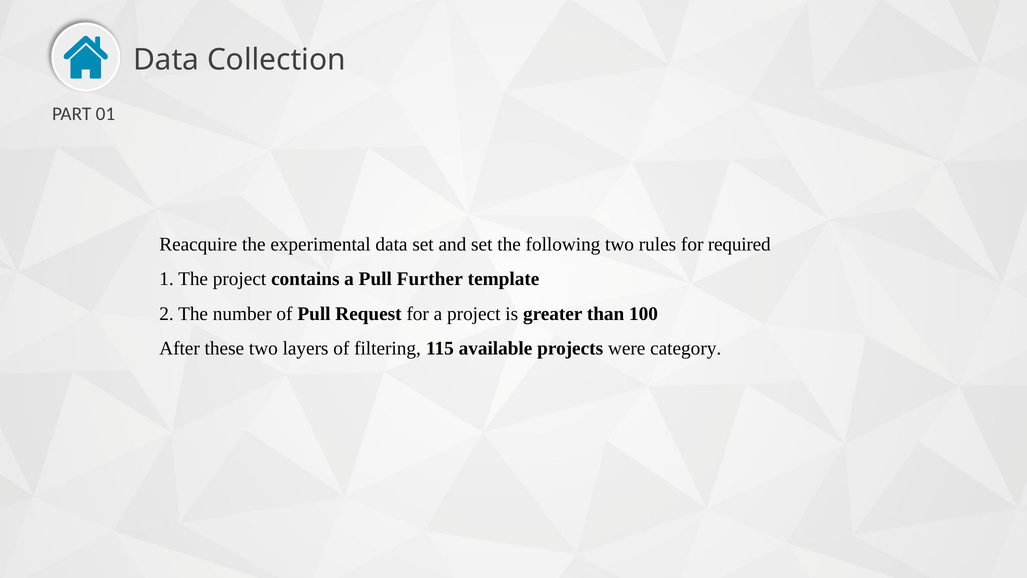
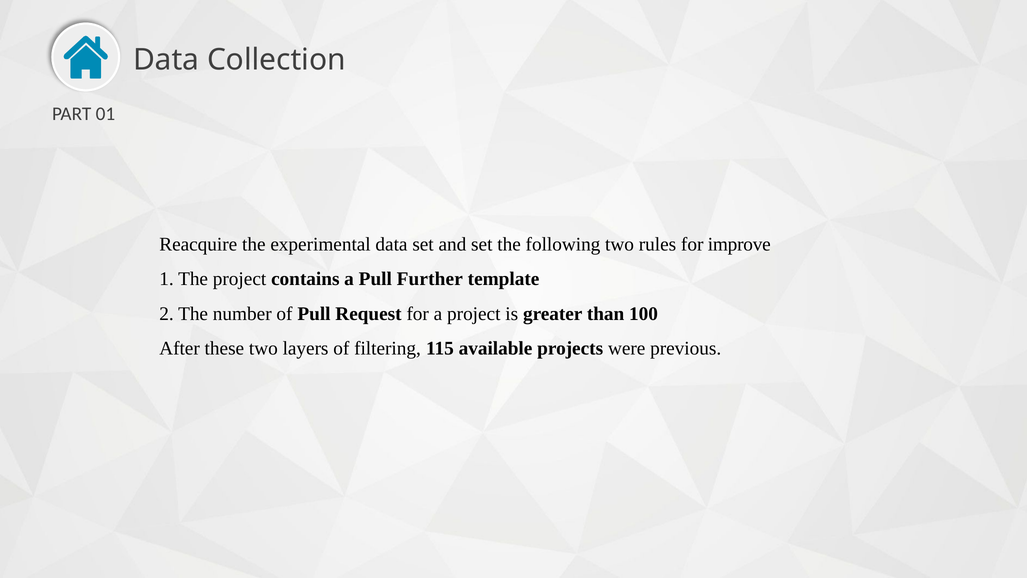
required: required -> improve
category: category -> previous
